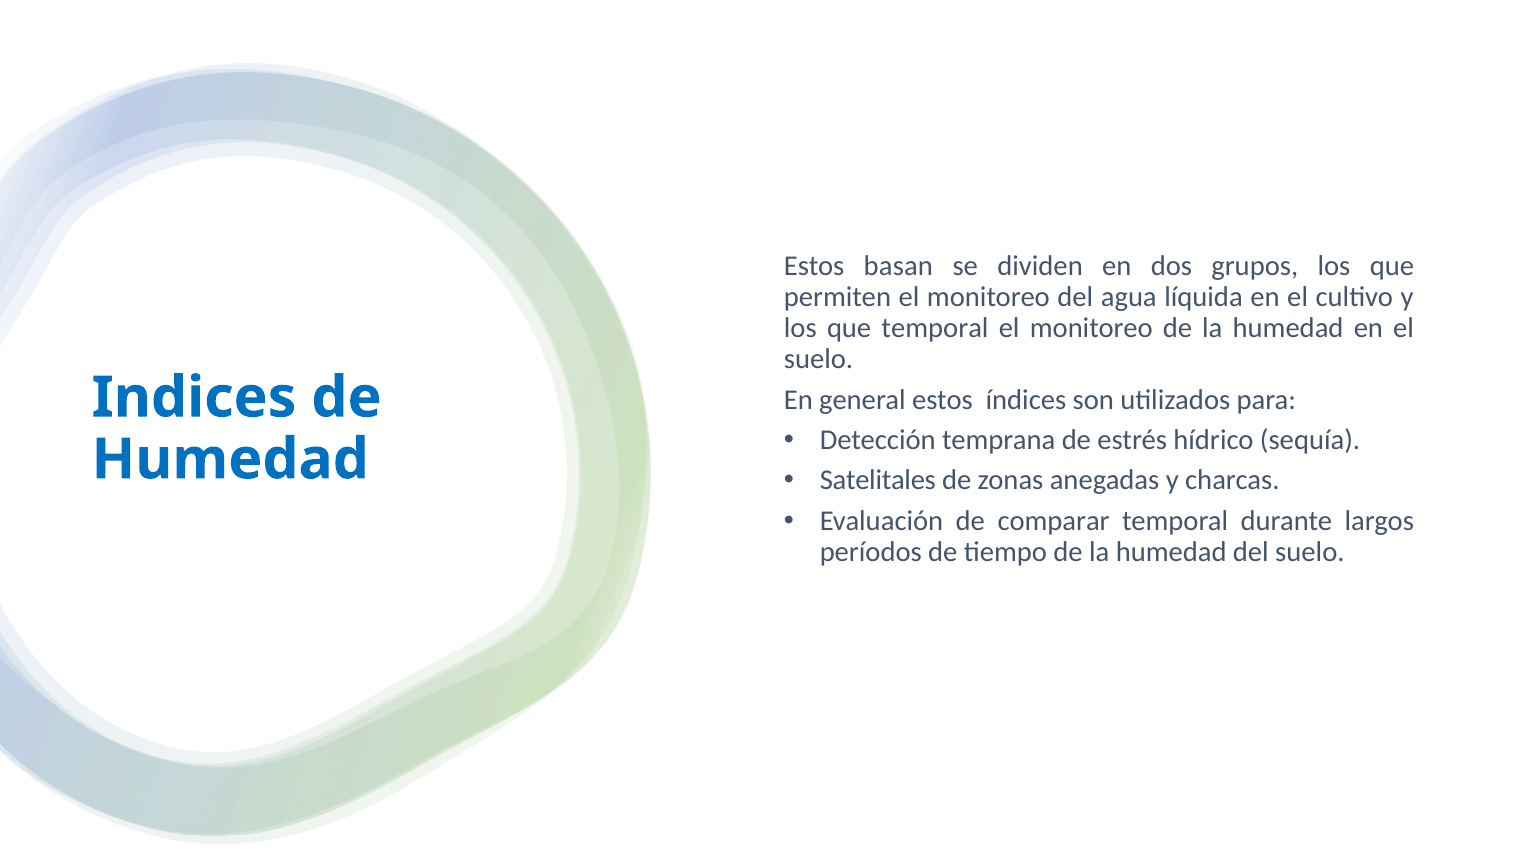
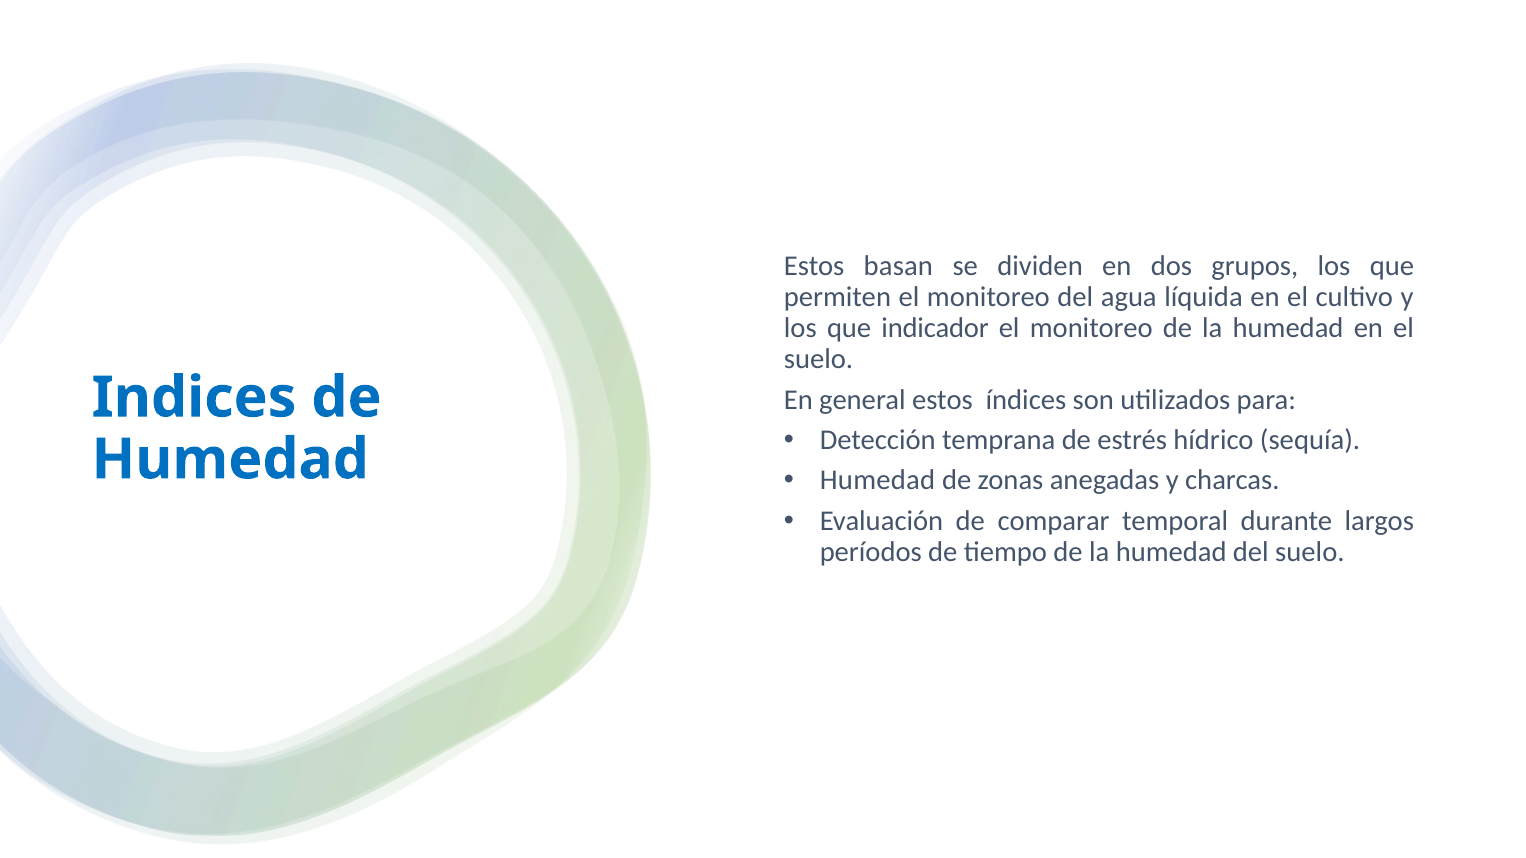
que temporal: temporal -> indicador
Satelitales at (878, 481): Satelitales -> Humedad
